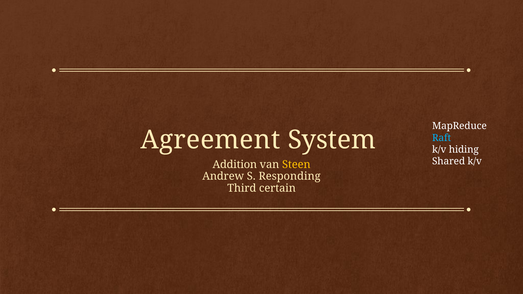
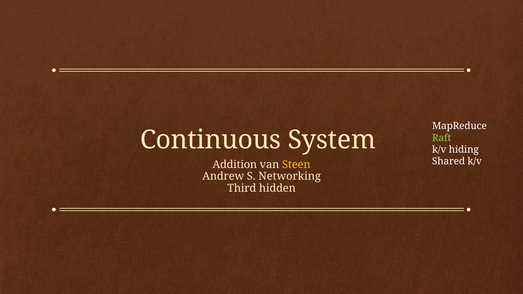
Agreement: Agreement -> Continuous
Raft colour: light blue -> light green
Responding: Responding -> Networking
certain: certain -> hidden
